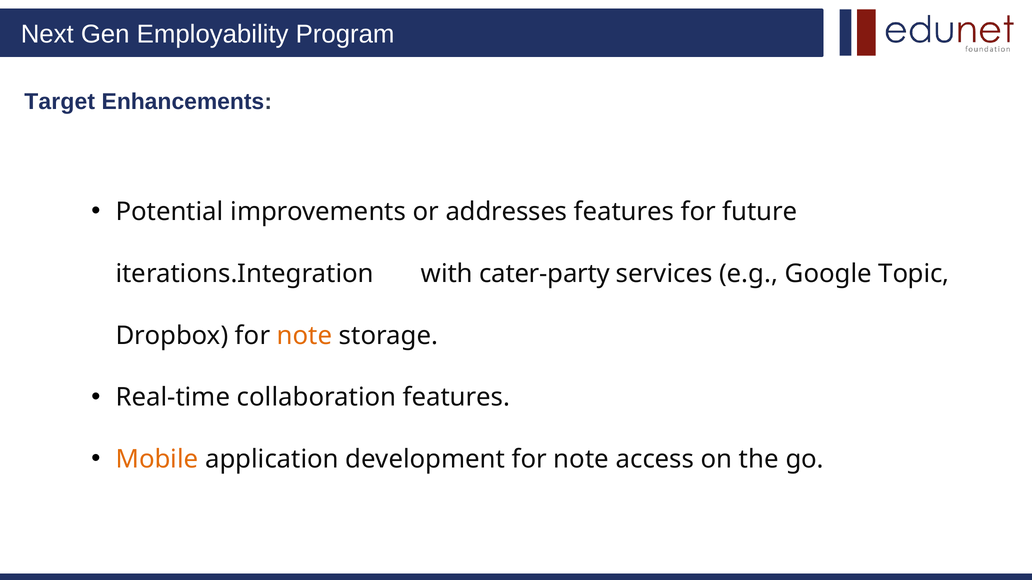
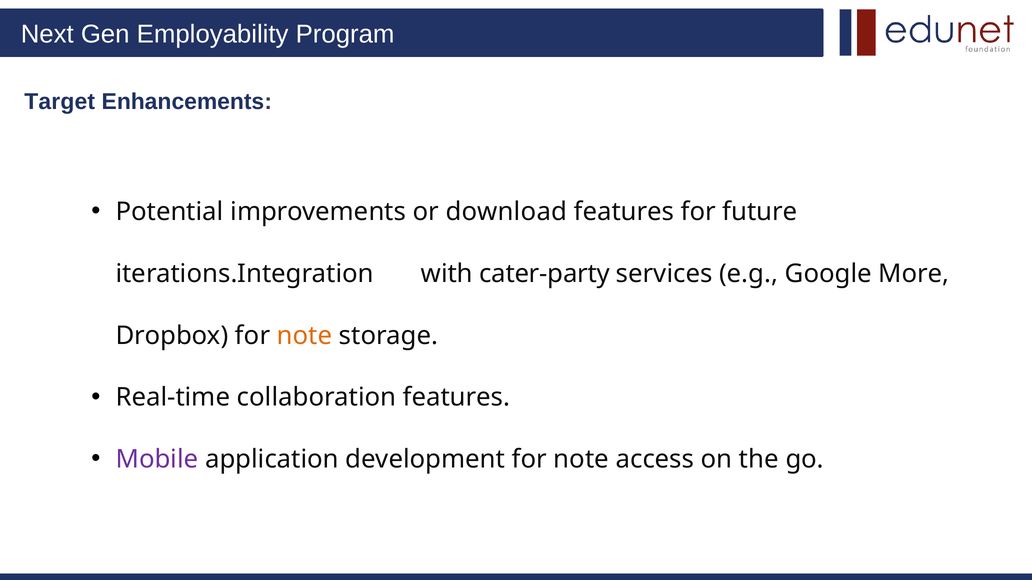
addresses: addresses -> download
Topic: Topic -> More
Mobile colour: orange -> purple
